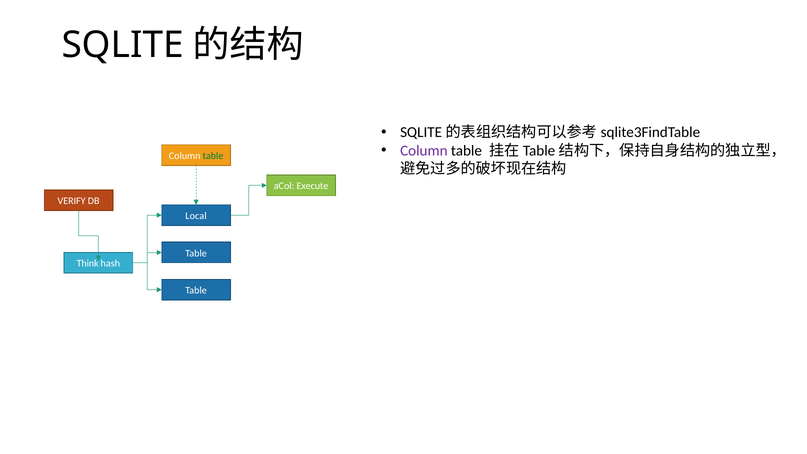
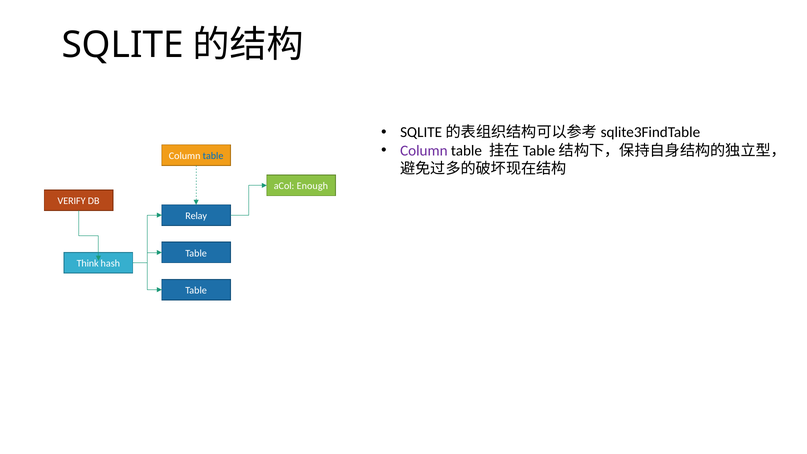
table at (213, 156) colour: green -> blue
Execute: Execute -> Enough
Local: Local -> Relay
